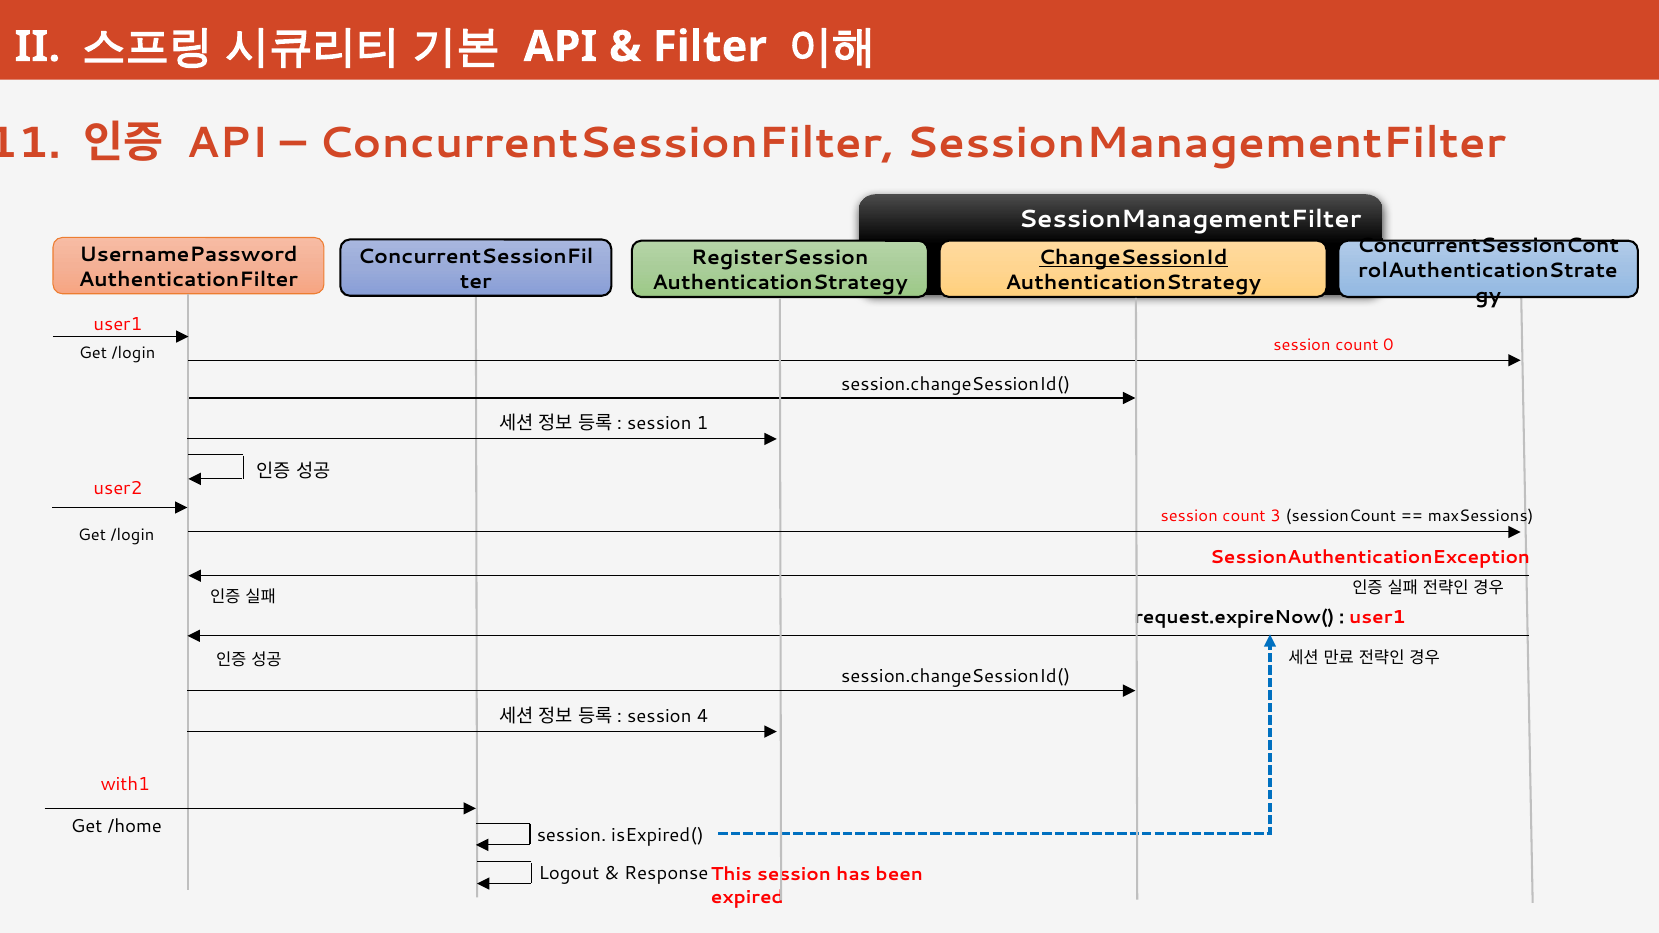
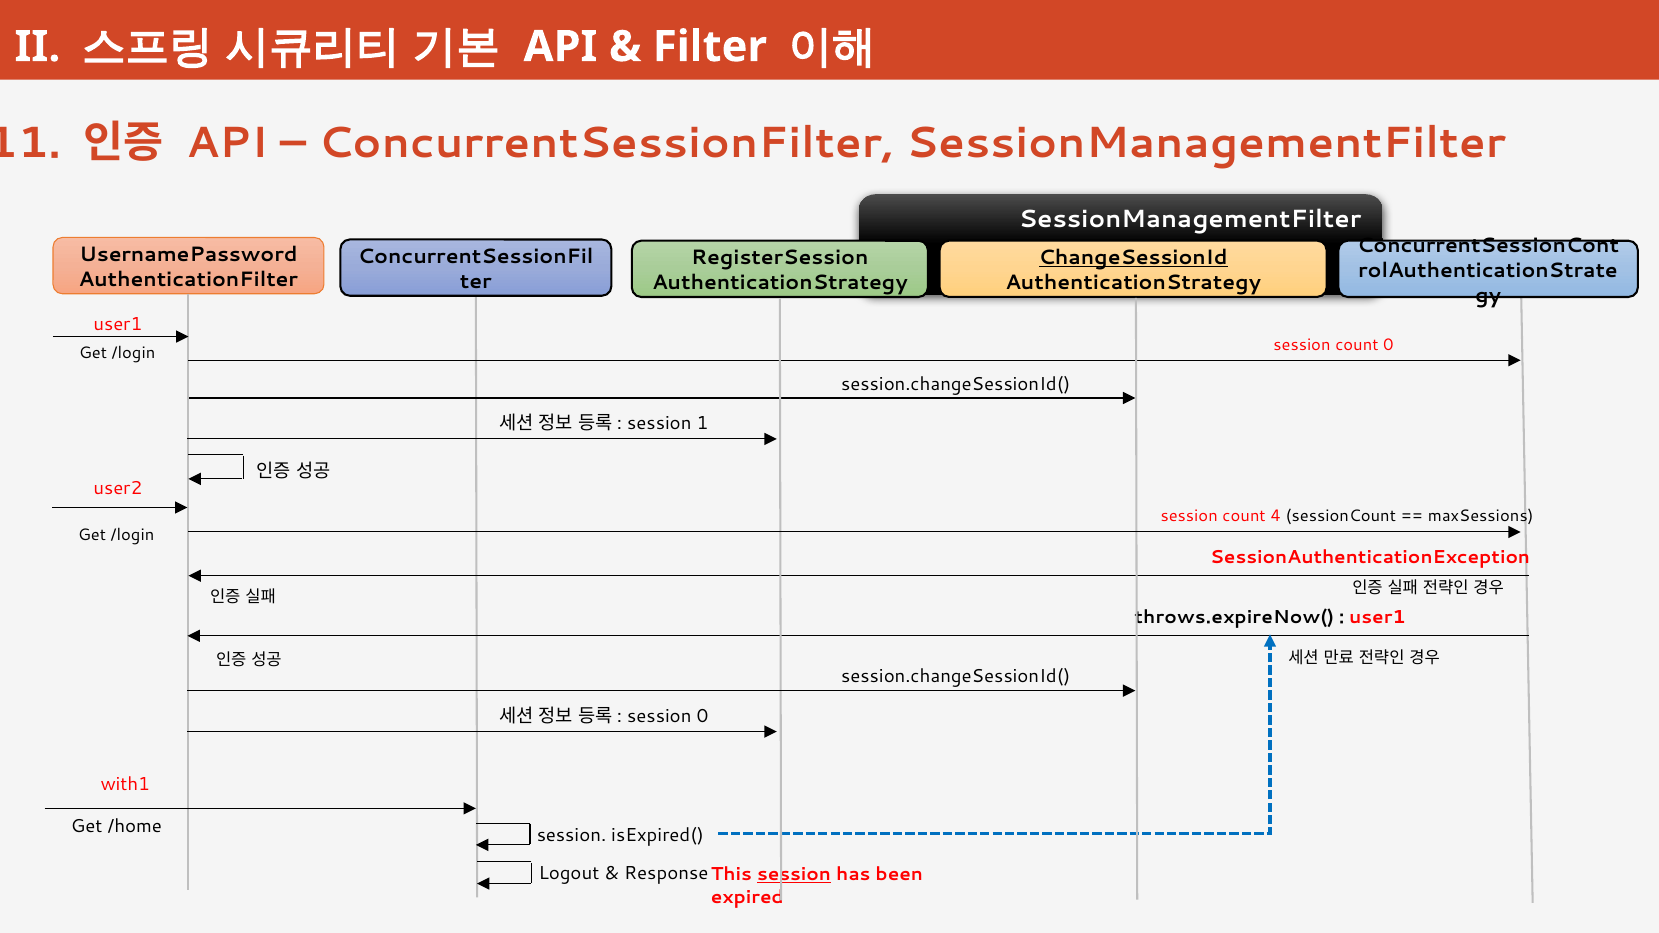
3: 3 -> 4
request.expireNow(: request.expireNow( -> throws.expireNow(
session 4: 4 -> 0
session at (794, 875) underline: none -> present
